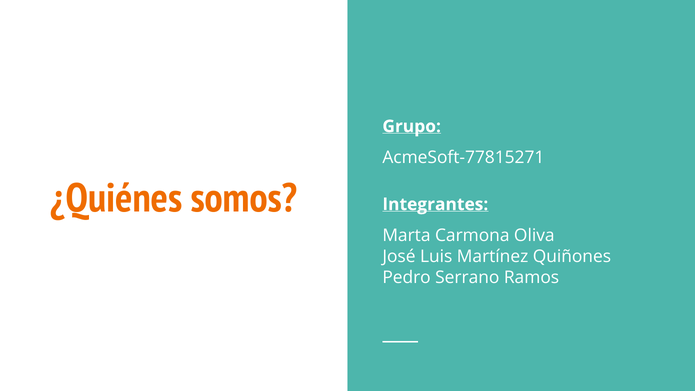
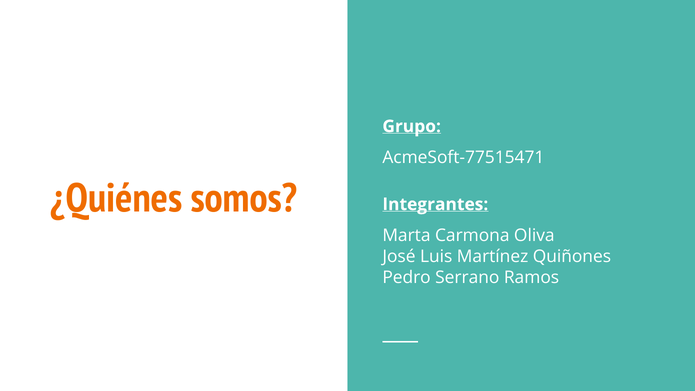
AcmeSoft-77815271: AcmeSoft-77815271 -> AcmeSoft-77515471
